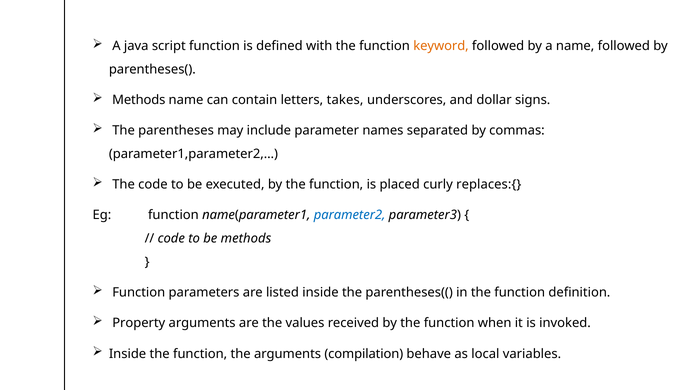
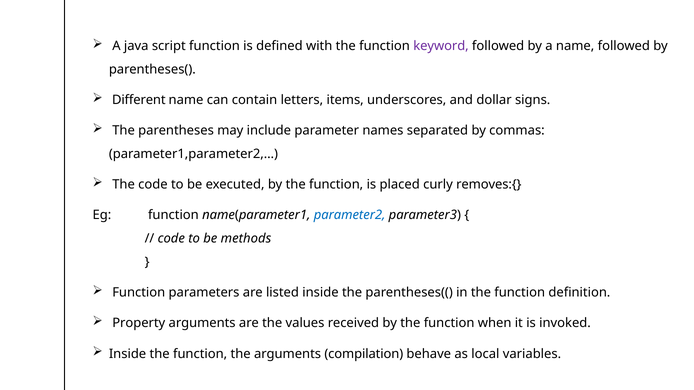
keyword colour: orange -> purple
Methods at (139, 100): Methods -> Different
takes: takes -> items
replaces:{: replaces:{ -> removes:{
